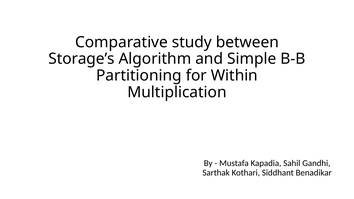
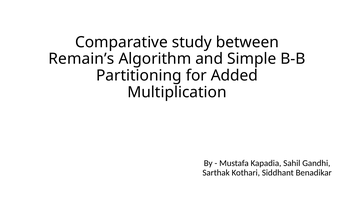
Storage’s: Storage’s -> Remain’s
Within: Within -> Added
